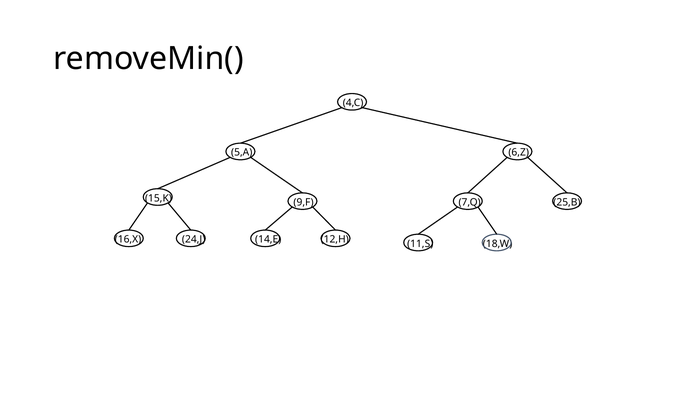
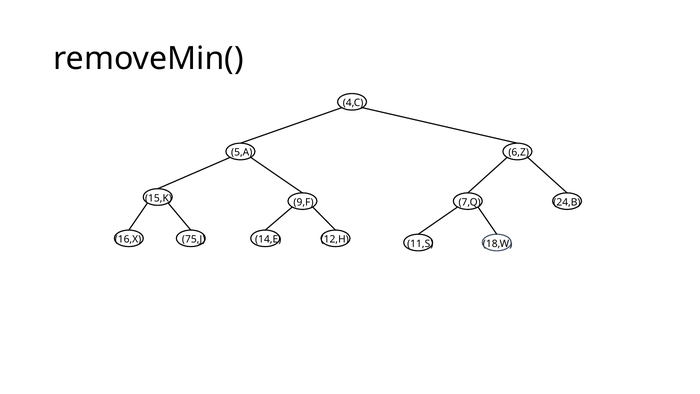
25,B: 25,B -> 24,B
24,J: 24,J -> 75,J
